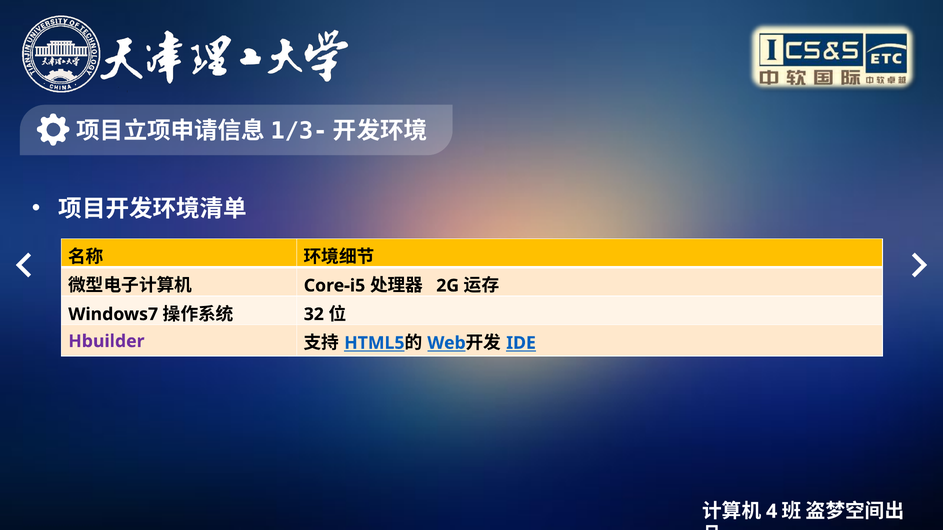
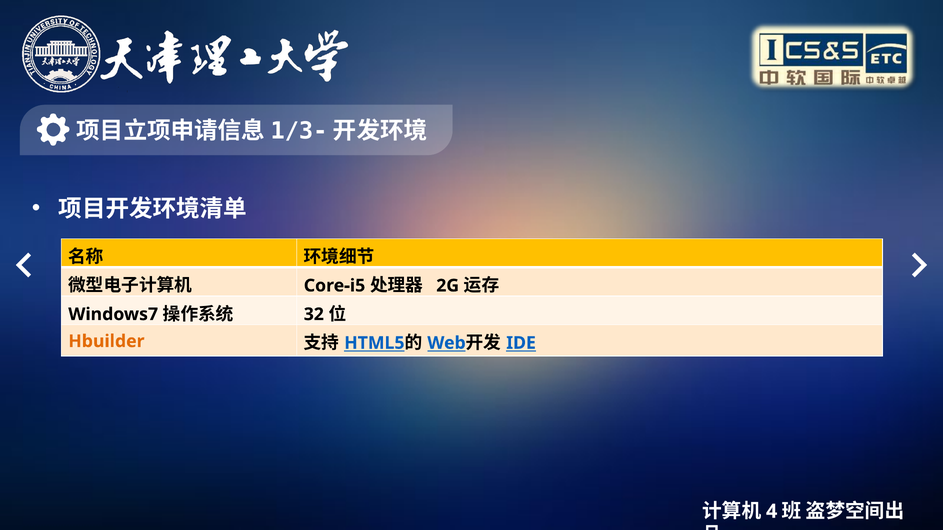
Hbuilder colour: purple -> orange
